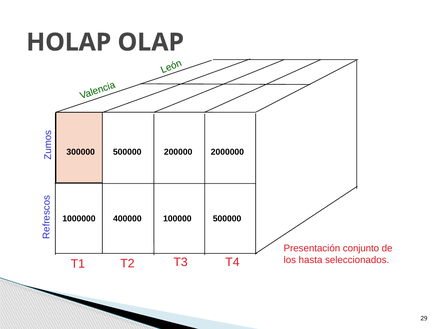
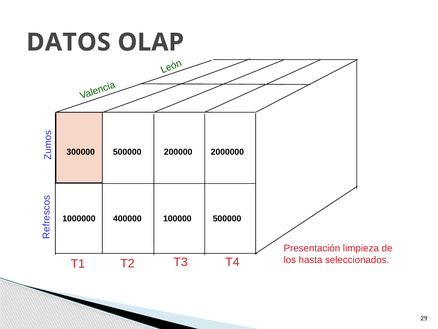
HOLAP: HOLAP -> DATOS
conjunto: conjunto -> limpieza
